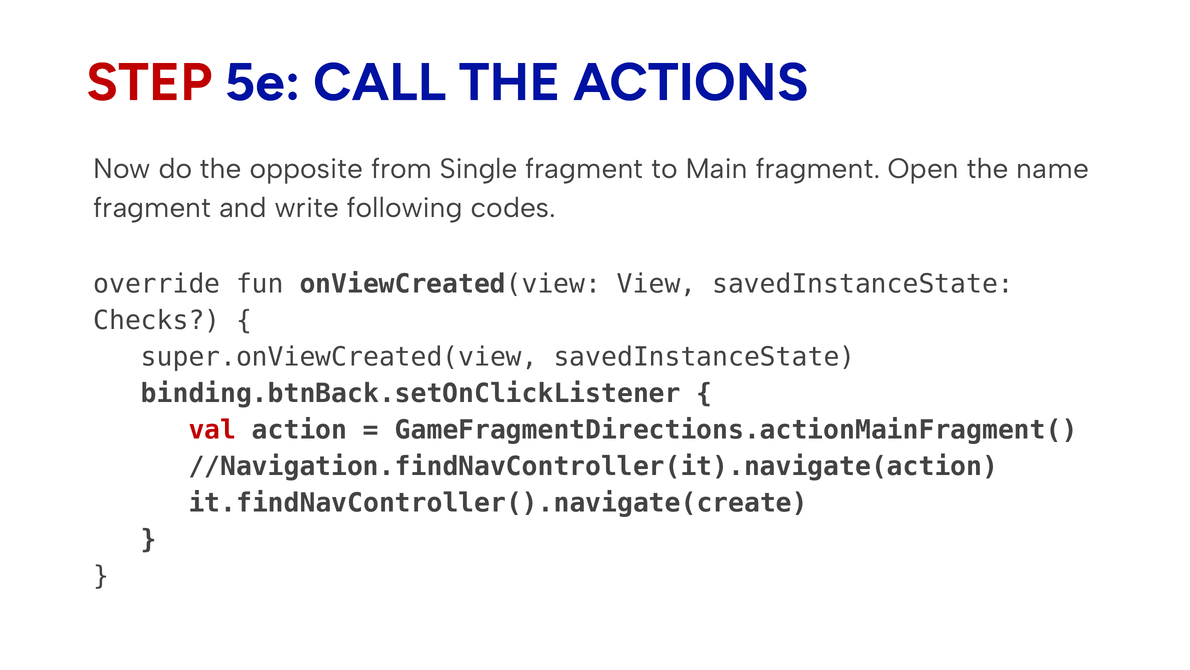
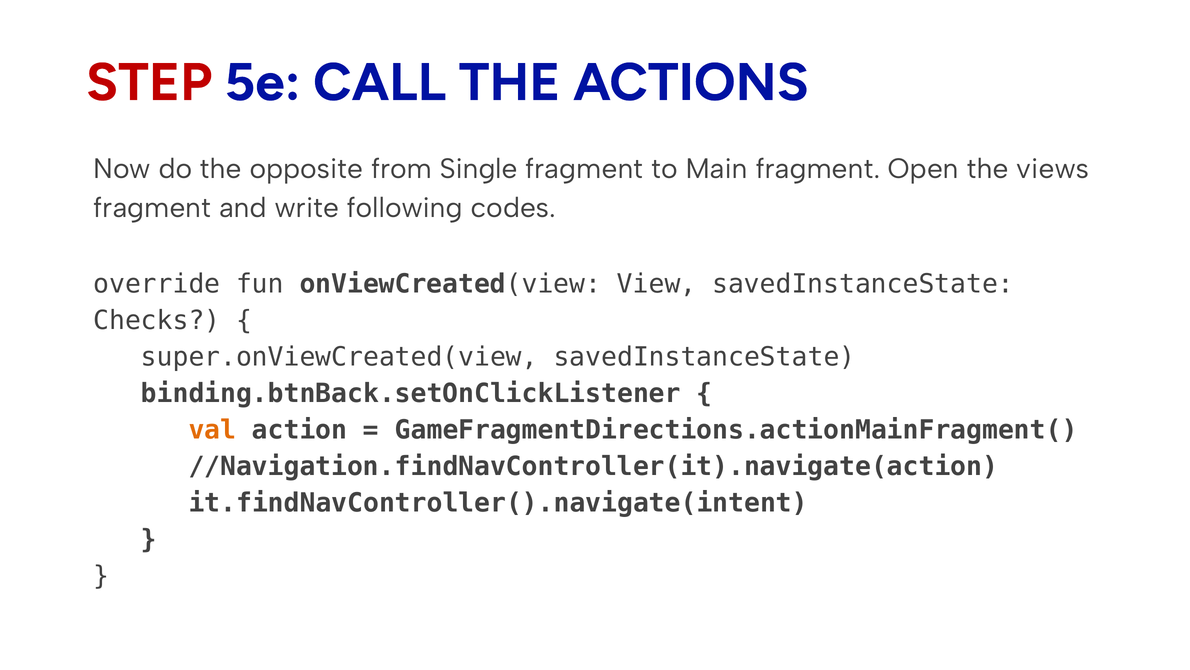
name: name -> views
val colour: red -> orange
it.findNavController().navigate(create: it.findNavController().navigate(create -> it.findNavController().navigate(intent
